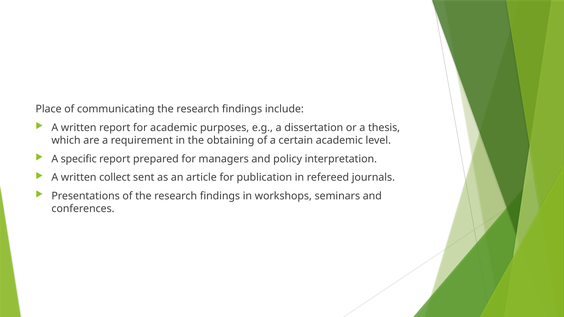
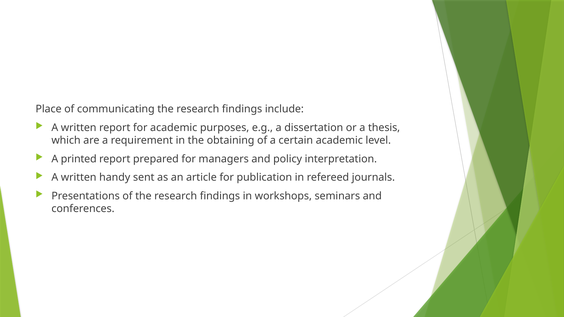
specific: specific -> printed
collect: collect -> handy
